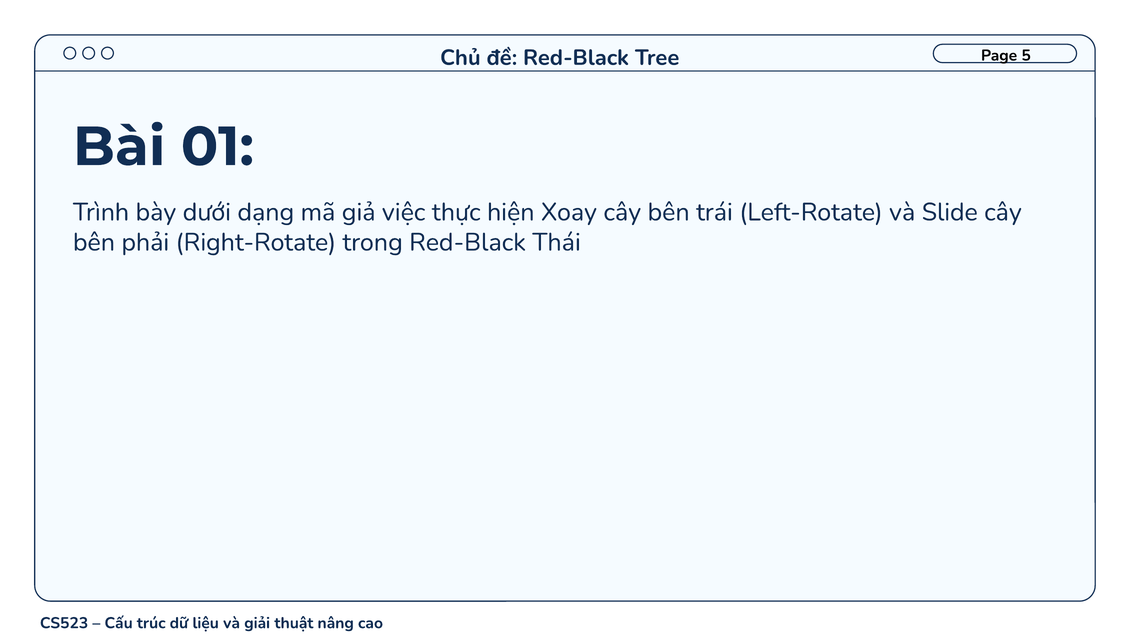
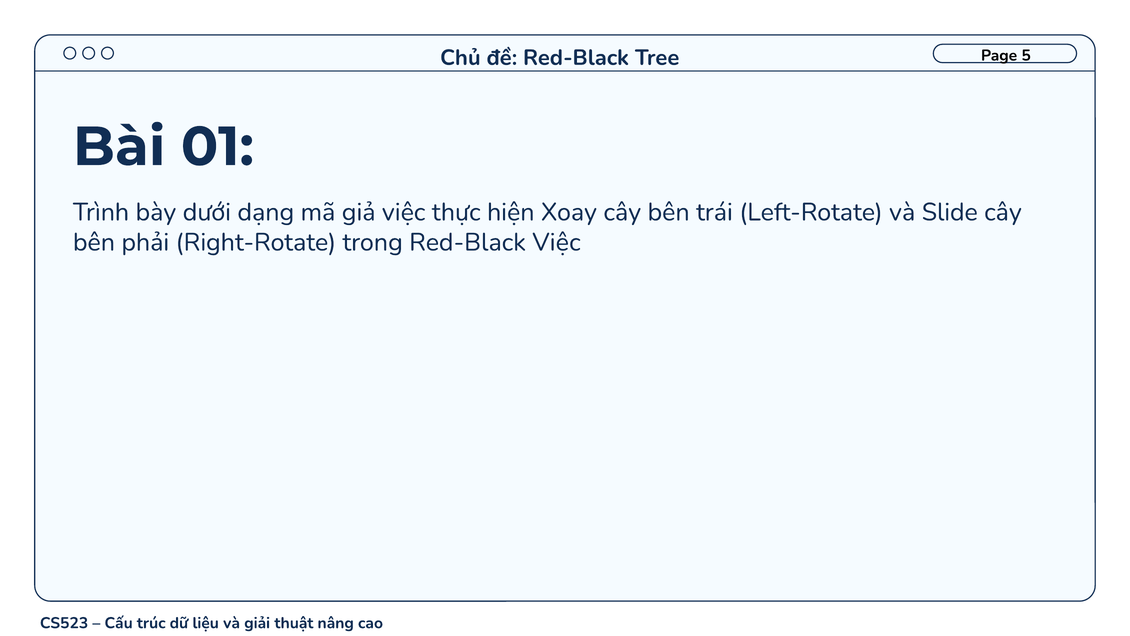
Red-Black Thái: Thái -> Việc
